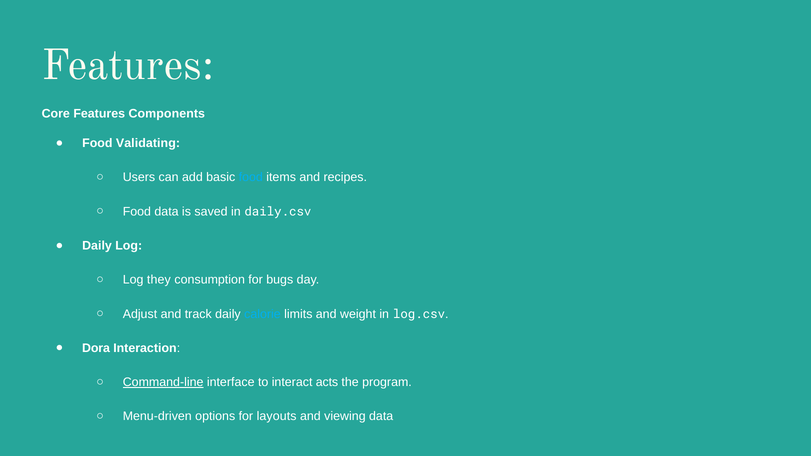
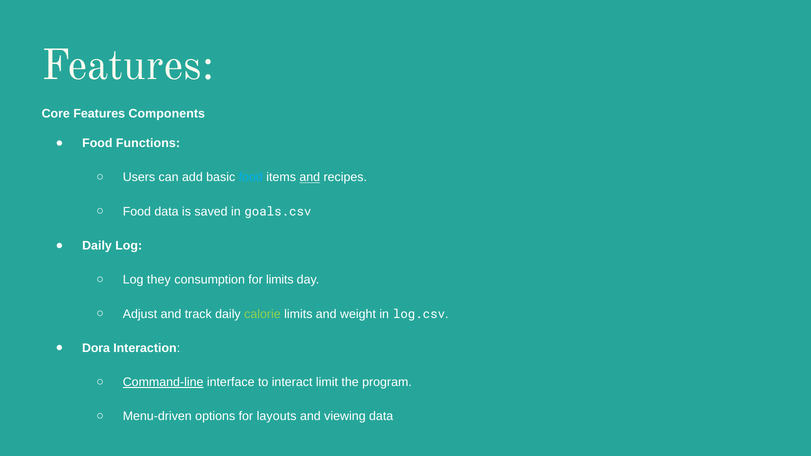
Validating: Validating -> Functions
and at (310, 177) underline: none -> present
daily.csv: daily.csv -> goals.csv
for bugs: bugs -> limits
calorie colour: light blue -> light green
acts: acts -> limit
